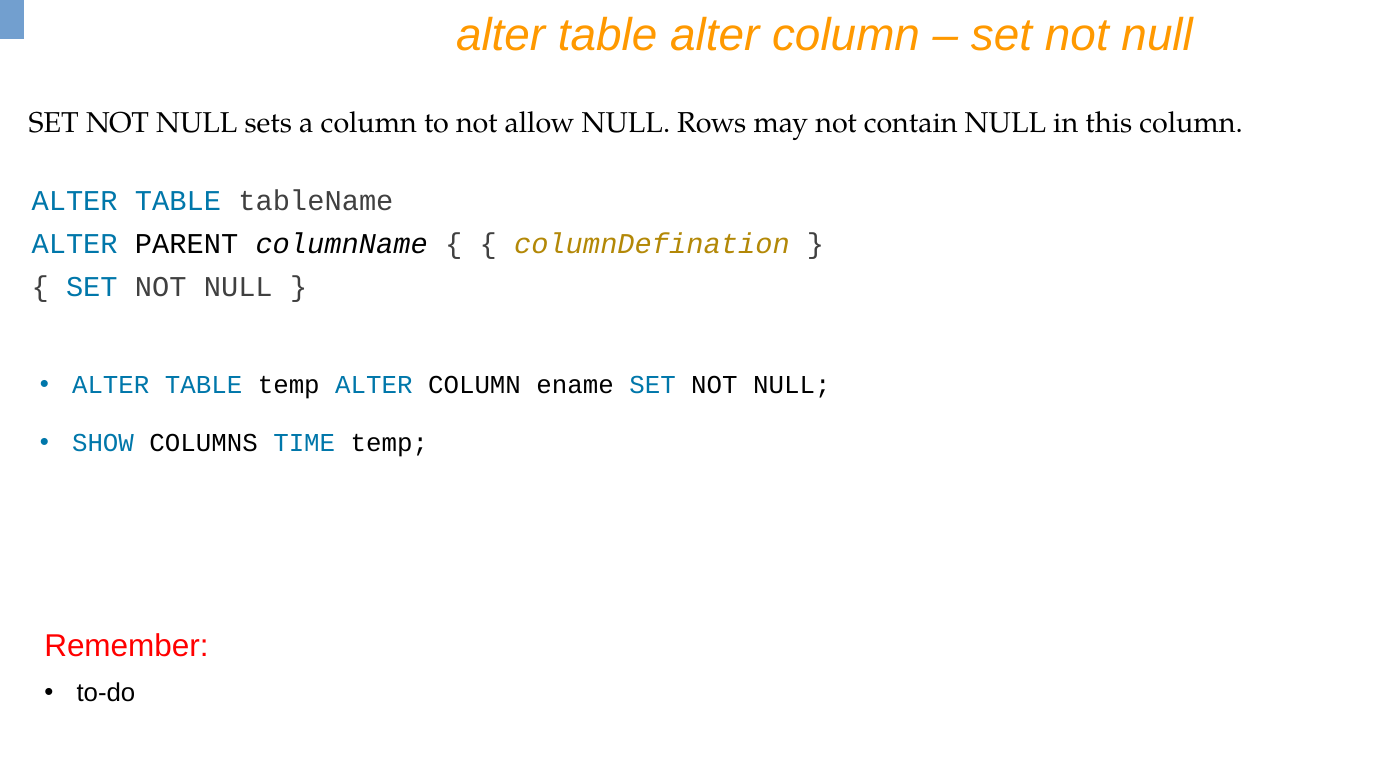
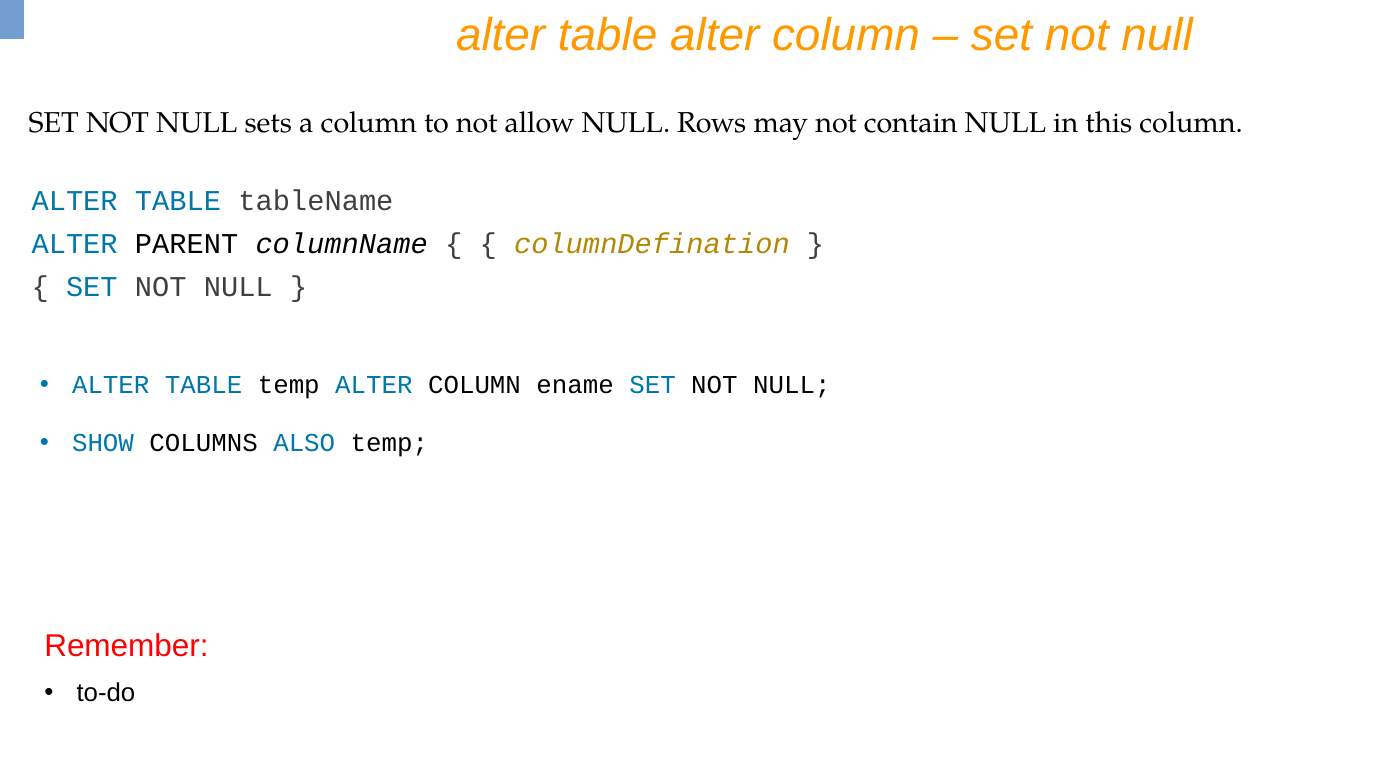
TIME: TIME -> ALSO
